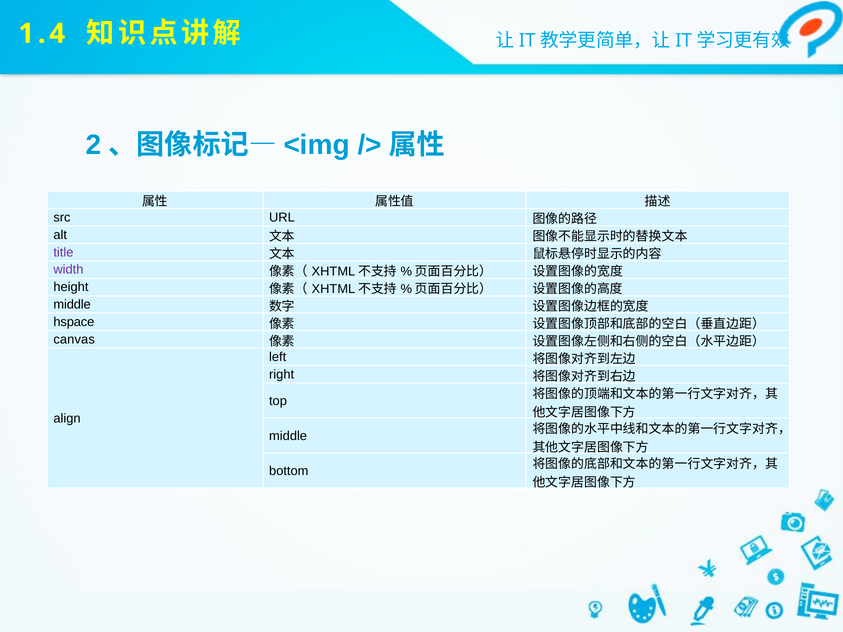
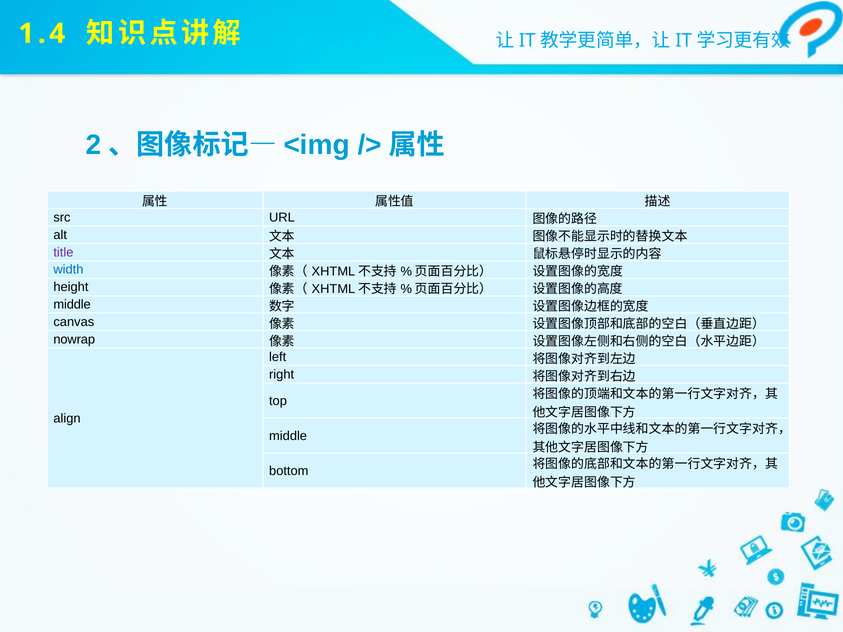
width colour: purple -> blue
hspace: hspace -> canvas
canvas: canvas -> nowrap
